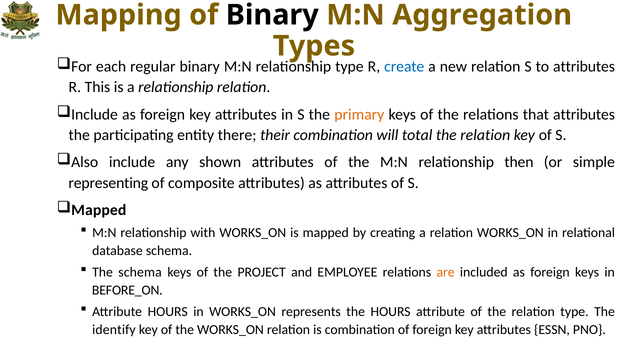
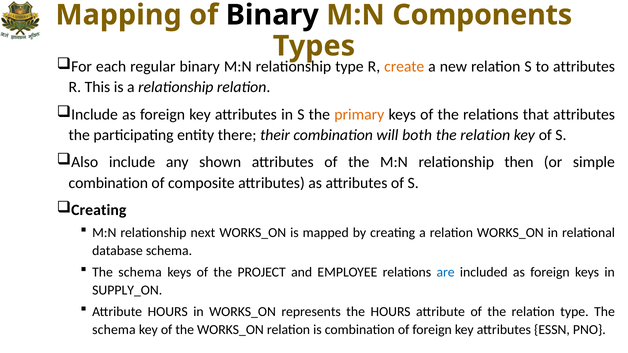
Aggregation: Aggregation -> Components
create colour: blue -> orange
total: total -> both
representing at (108, 183): representing -> combination
Mapped at (99, 210): Mapped -> Creating
with: with -> next
are colour: orange -> blue
BEFORE_ON: BEFORE_ON -> SUPPLY_ON
identify at (114, 330): identify -> schema
